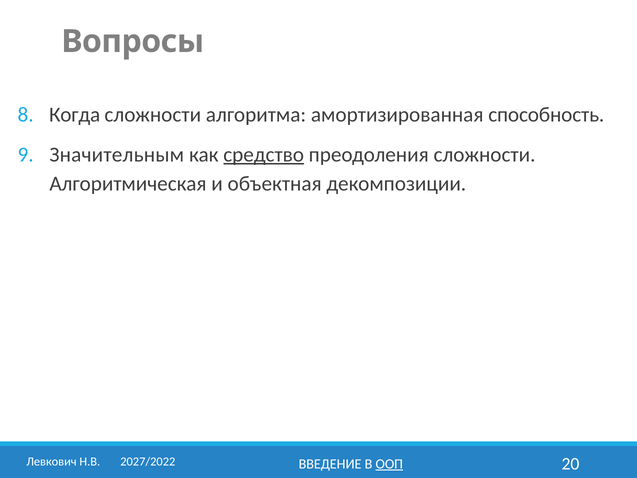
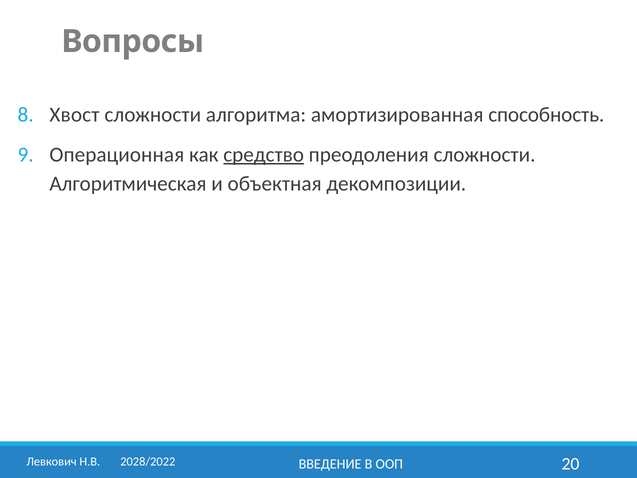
Когда: Когда -> Хвост
Значительным: Значительным -> Операционная
2027/2022: 2027/2022 -> 2028/2022
ООП underline: present -> none
